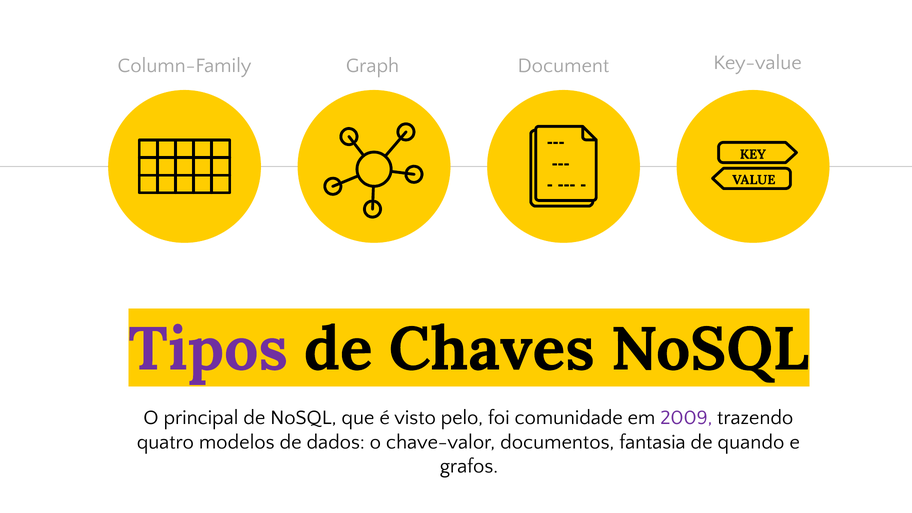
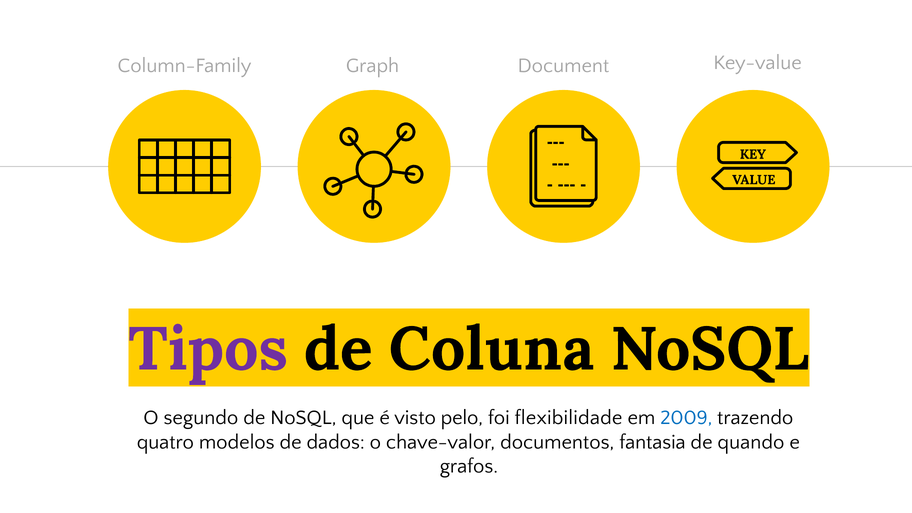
Chaves: Chaves -> Coluna
principal: principal -> segundo
comunidade: comunidade -> flexibilidade
2009 colour: purple -> blue
